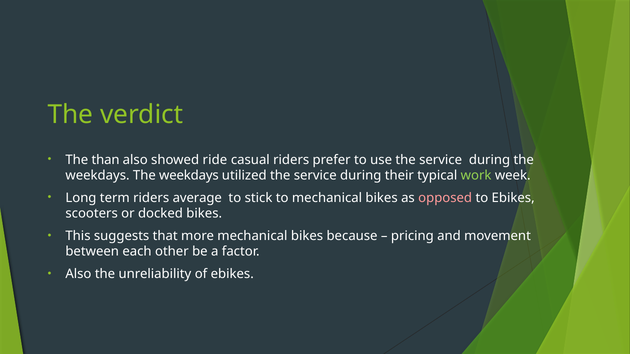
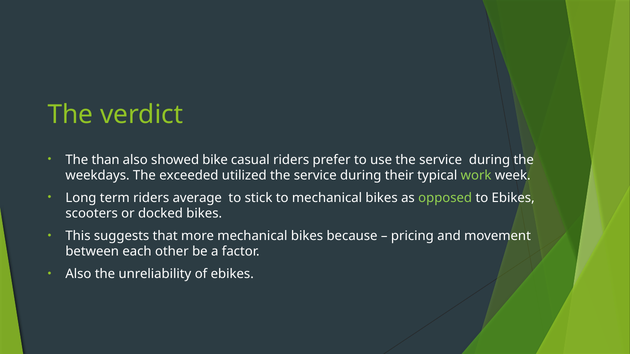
ride: ride -> bike
weekdays The weekdays: weekdays -> exceeded
opposed colour: pink -> light green
